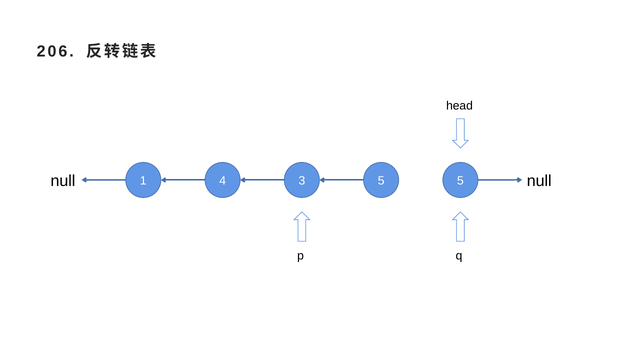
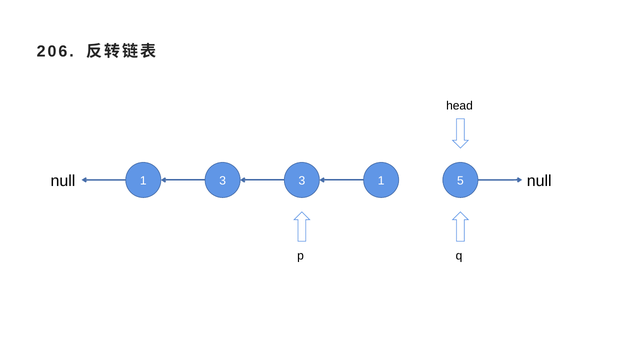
1 4: 4 -> 3
3 5: 5 -> 1
